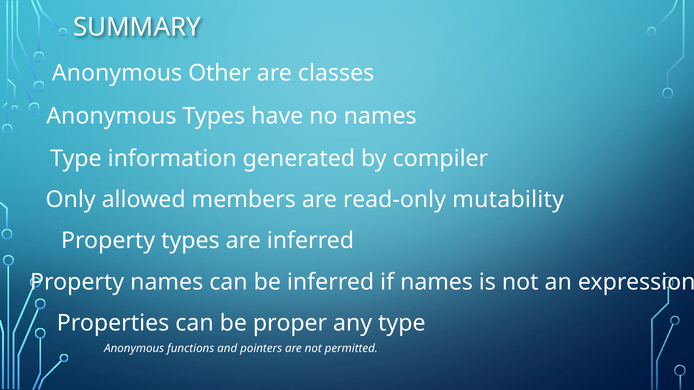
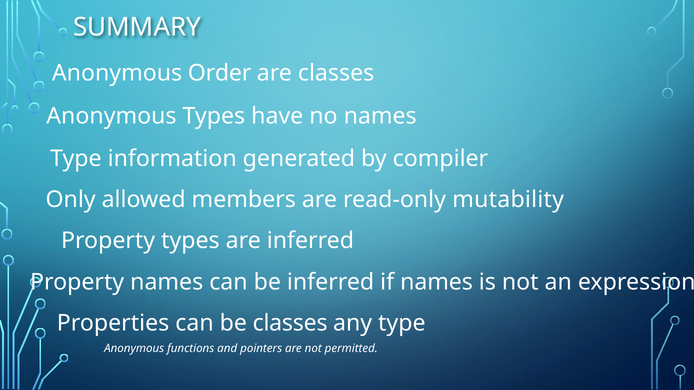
Other: Other -> Order
be proper: proper -> classes
